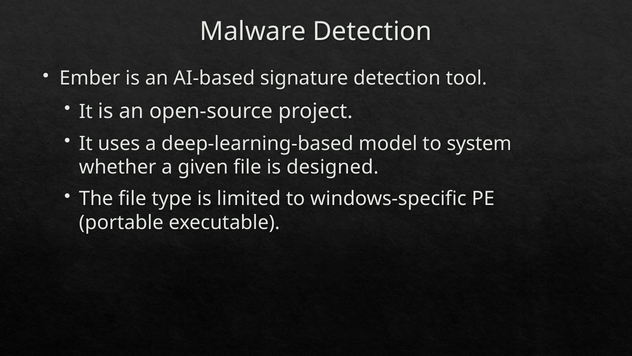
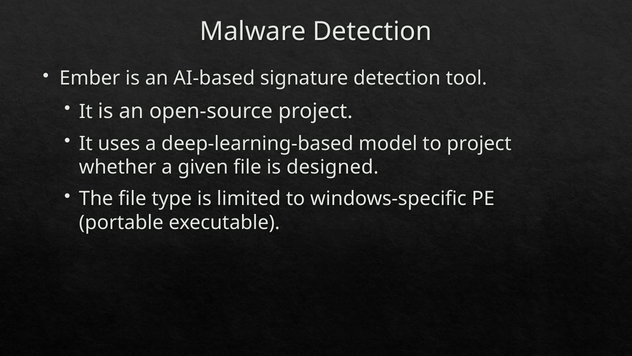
to system: system -> project
